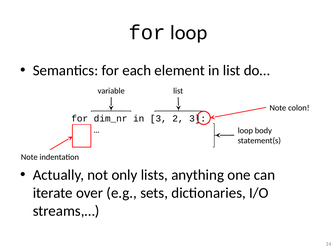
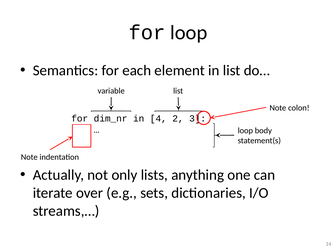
in 3: 3 -> 4
